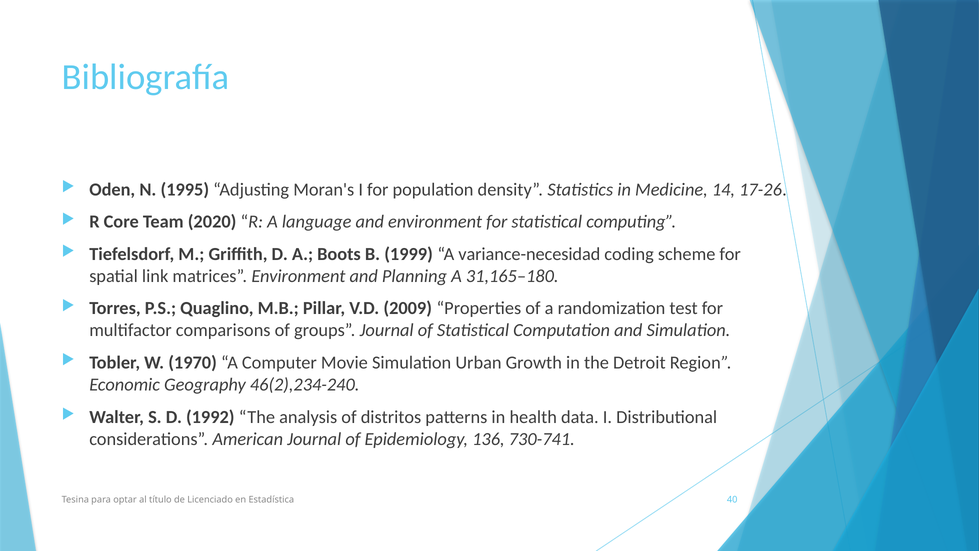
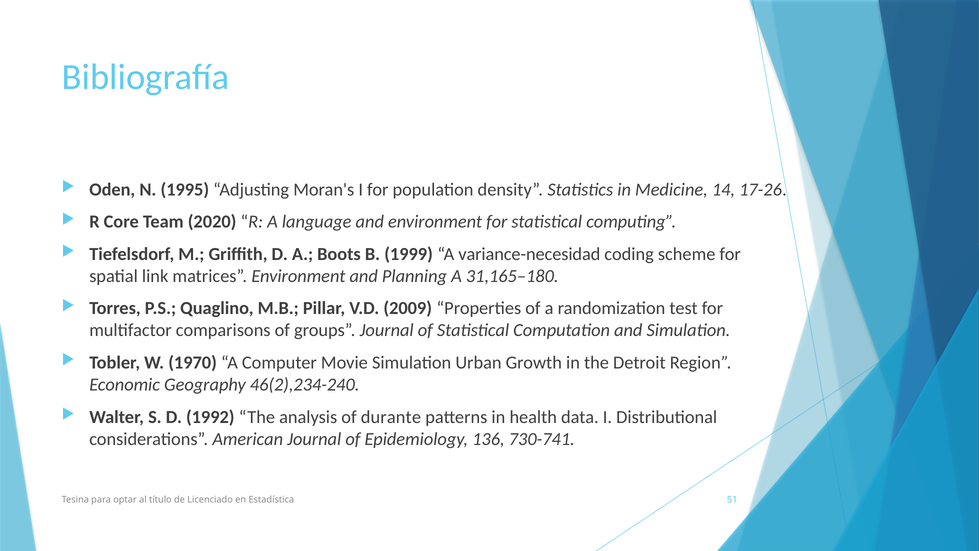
distritos: distritos -> durante
40: 40 -> 51
